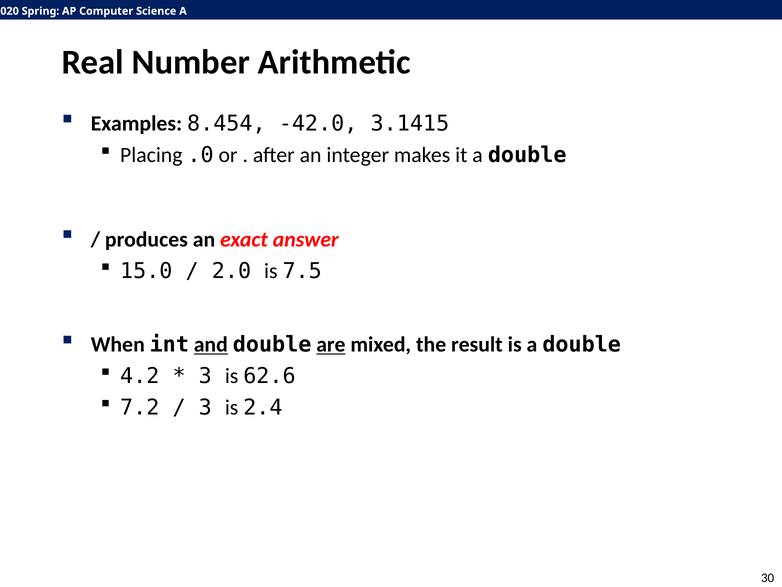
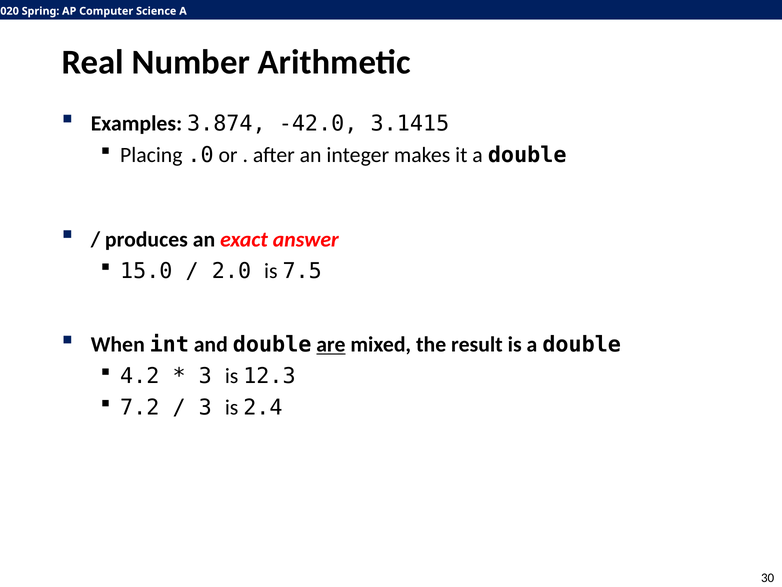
8.454: 8.454 -> 3.874
and underline: present -> none
62.6: 62.6 -> 12.3
